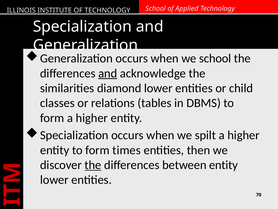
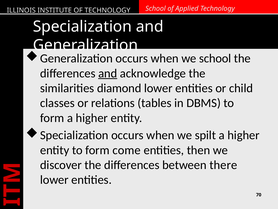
times: times -> come
the at (93, 165) underline: present -> none
between entity: entity -> there
